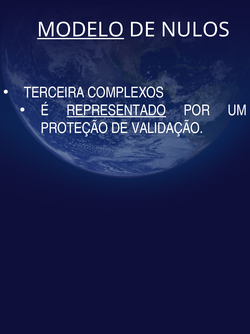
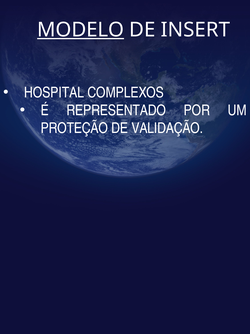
NULOS: NULOS -> INSERT
TERCEIRA: TERCEIRA -> HOSPITAL
REPRESENTADO underline: present -> none
